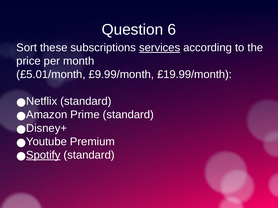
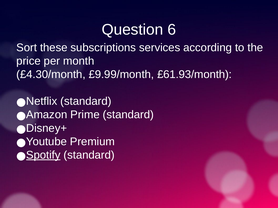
services underline: present -> none
£5.01/month: £5.01/month -> £4.30/month
£19.99/month: £19.99/month -> £61.93/month
